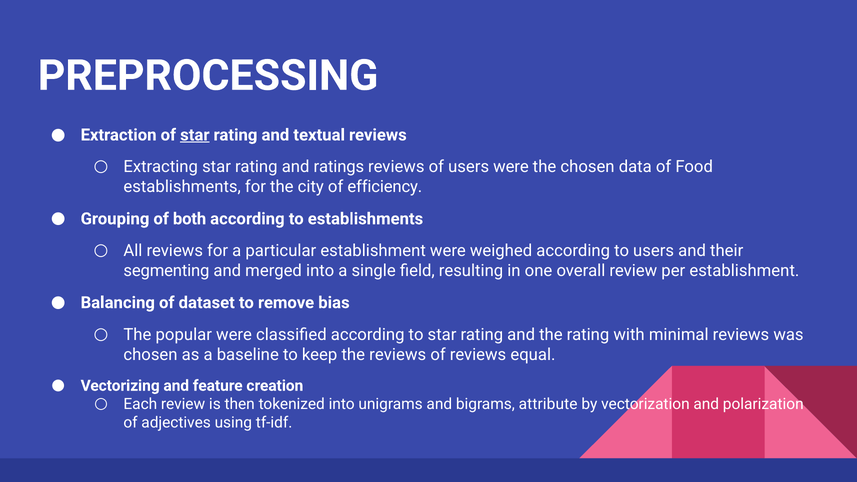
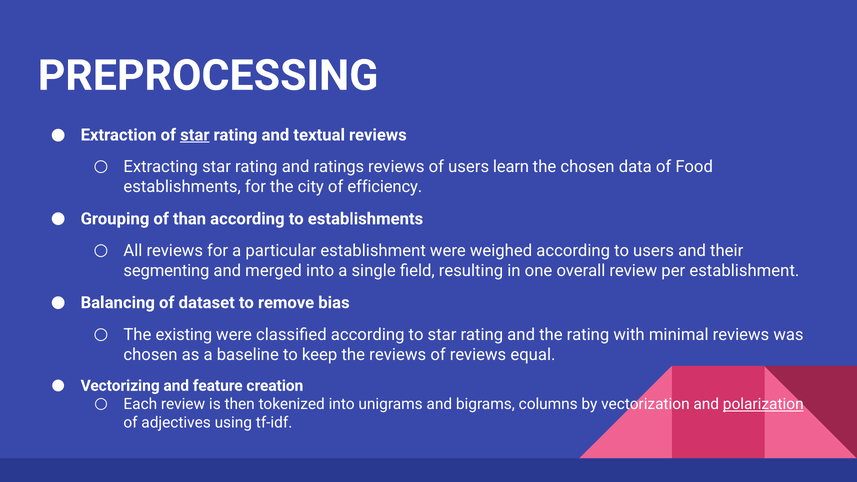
users were: were -> learn
both: both -> than
popular: popular -> existing
attribute: attribute -> columns
polarization underline: none -> present
